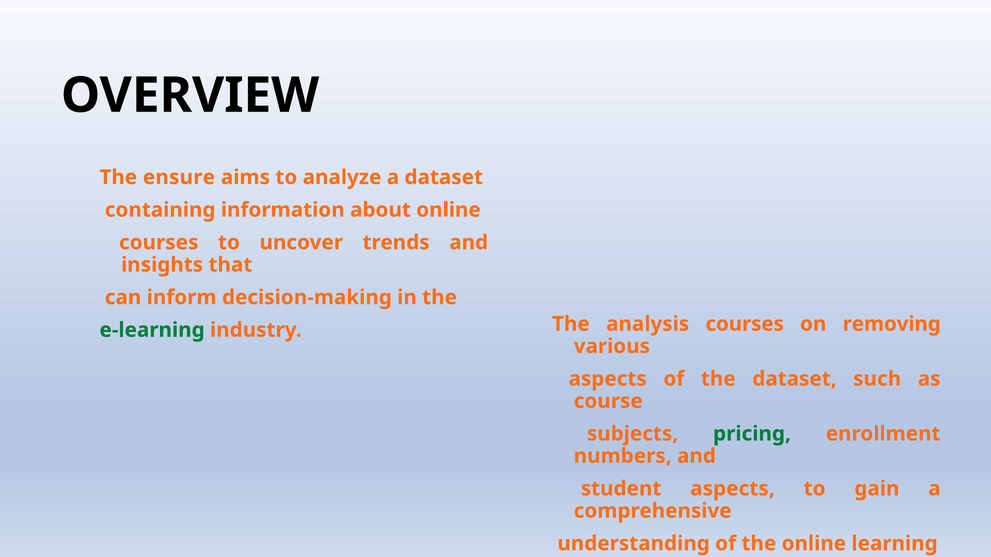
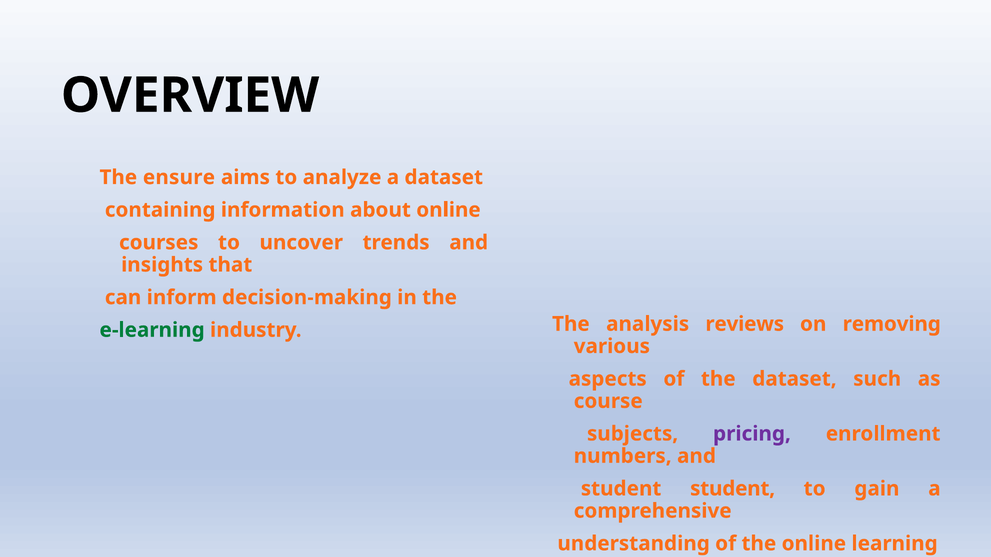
analysis courses: courses -> reviews
pricing colour: green -> purple
student aspects: aspects -> student
